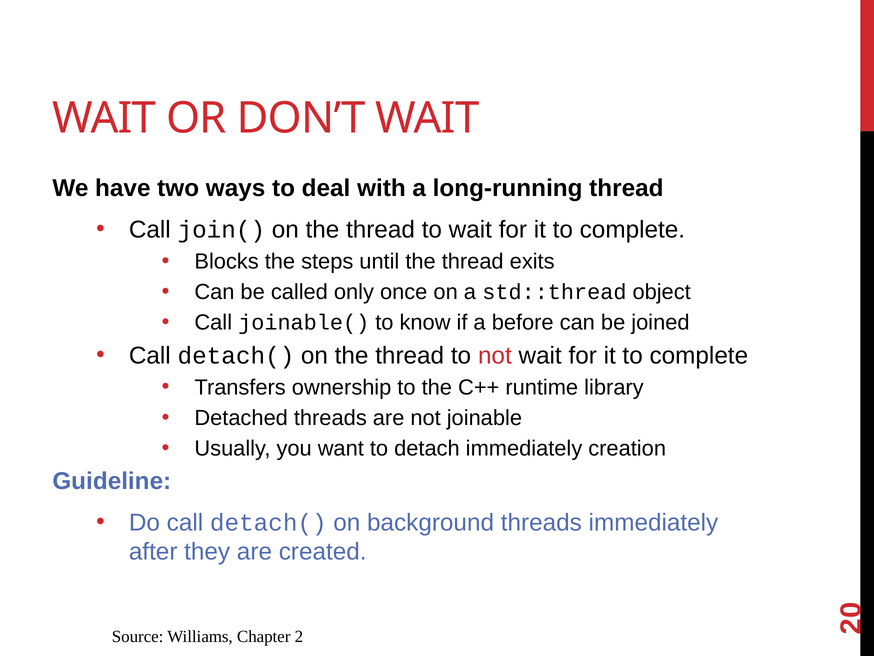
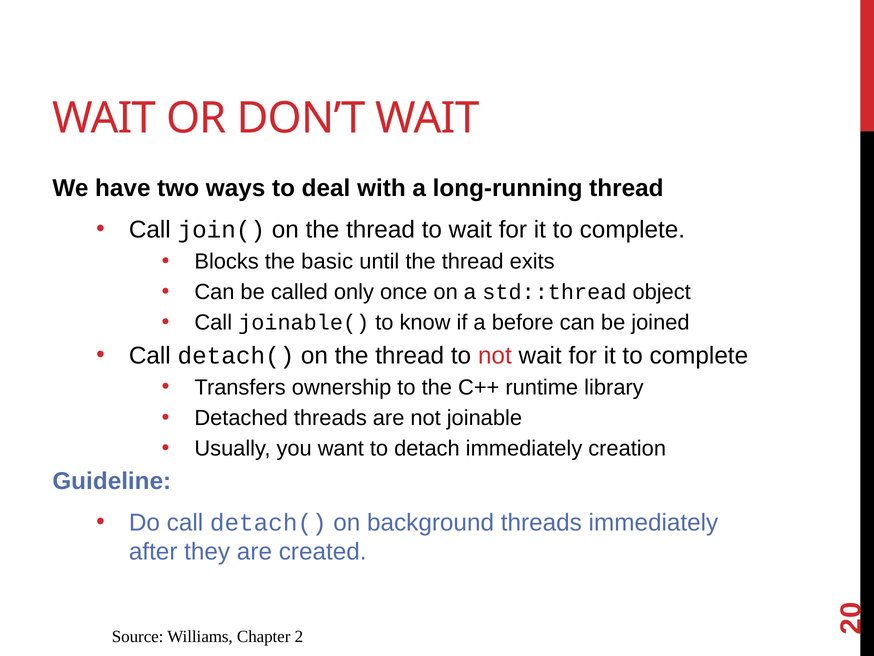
steps: steps -> basic
